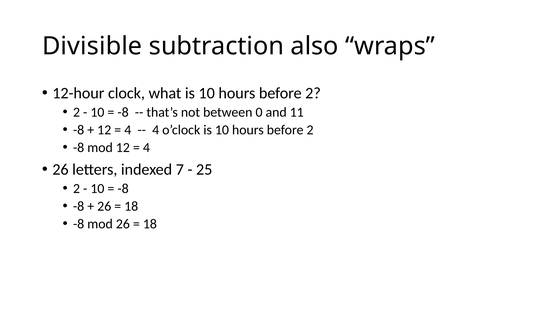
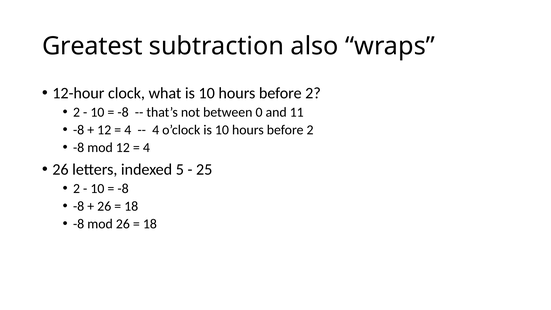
Divisible: Divisible -> Greatest
7: 7 -> 5
